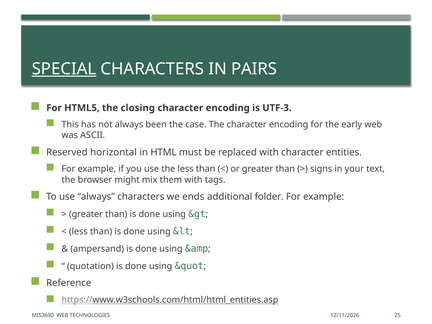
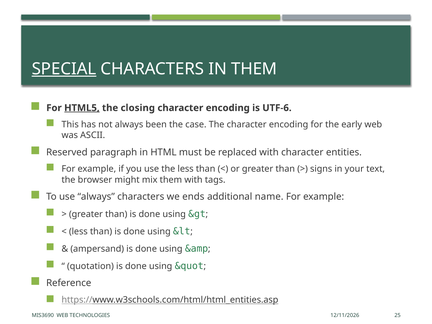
IN PAIRS: PAIRS -> THEM
HTML5 underline: none -> present
UTF-3: UTF-3 -> UTF-6
horizontal: horizontal -> paragraph
folder: folder -> name
